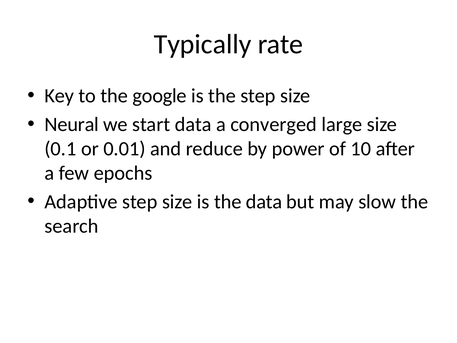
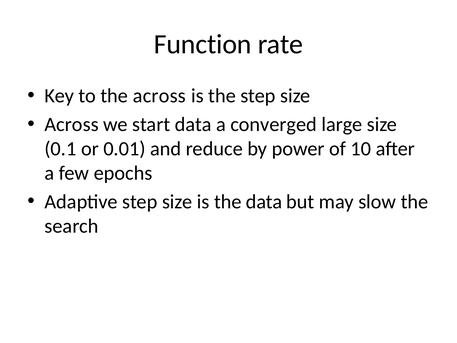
Typically: Typically -> Function
the google: google -> across
Neural at (72, 124): Neural -> Across
